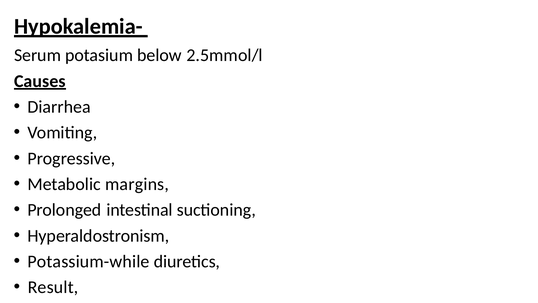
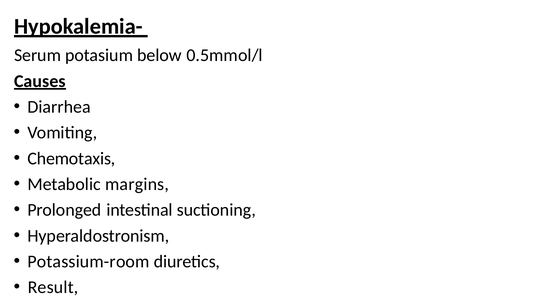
2.5mmol/l: 2.5mmol/l -> 0.5mmol/l
Progressive: Progressive -> Chemotaxis
Potassium-while: Potassium-while -> Potassium-room
